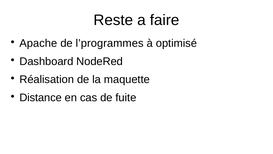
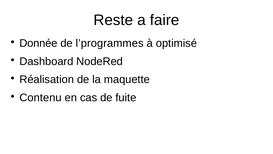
Apache: Apache -> Donnée
Distance: Distance -> Contenu
